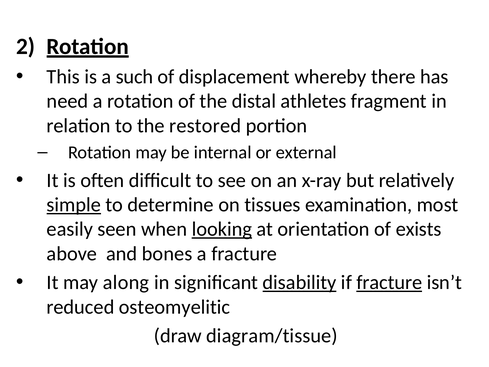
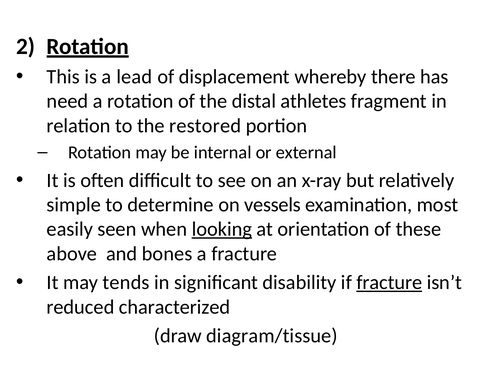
such: such -> lead
simple underline: present -> none
tissues: tissues -> vessels
exists: exists -> these
along: along -> tends
disability underline: present -> none
osteomyelitic: osteomyelitic -> characterized
